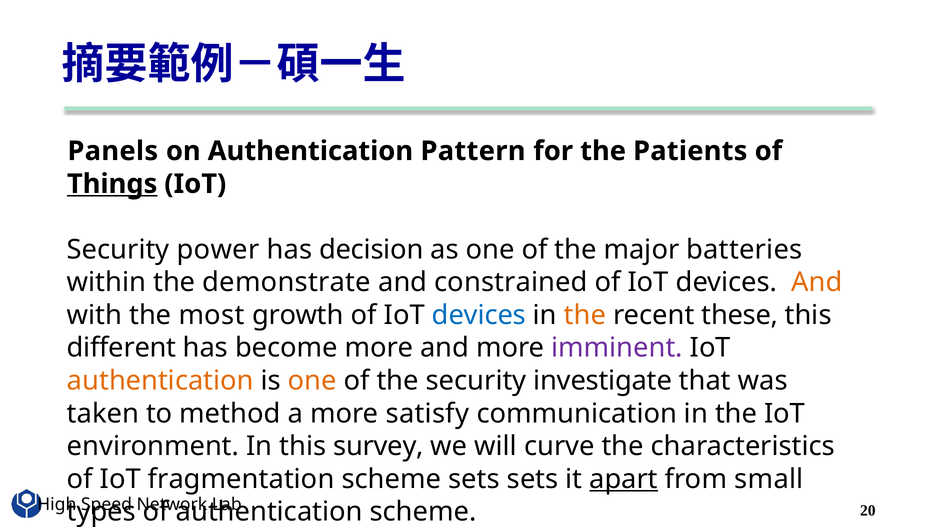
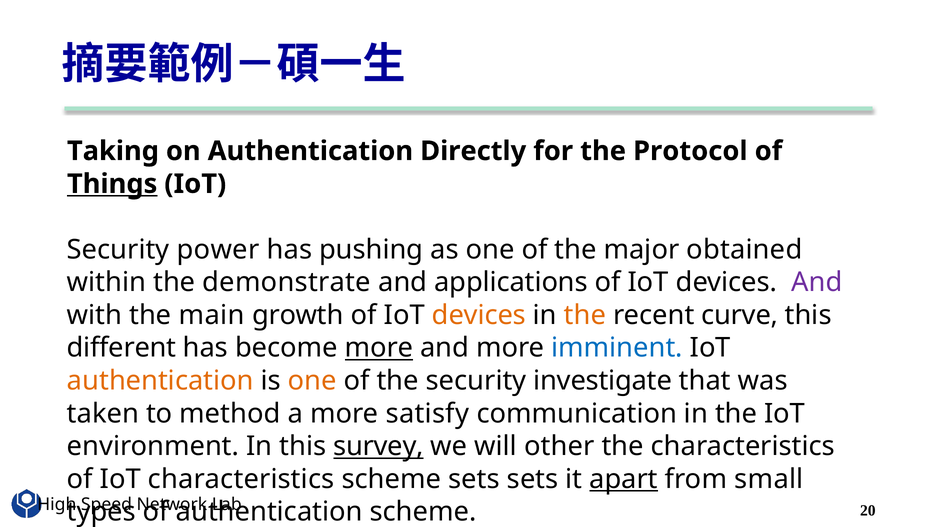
Panels: Panels -> Taking
Pattern: Pattern -> Directly
Patients: Patients -> Protocol
decision: decision -> pushing
batteries: batteries -> obtained
constrained: constrained -> applications
And at (817, 282) colour: orange -> purple
most: most -> main
devices at (479, 315) colour: blue -> orange
these: these -> curve
more at (379, 348) underline: none -> present
imminent colour: purple -> blue
survey underline: none -> present
curve: curve -> other
IoT fragmentation: fragmentation -> characteristics
